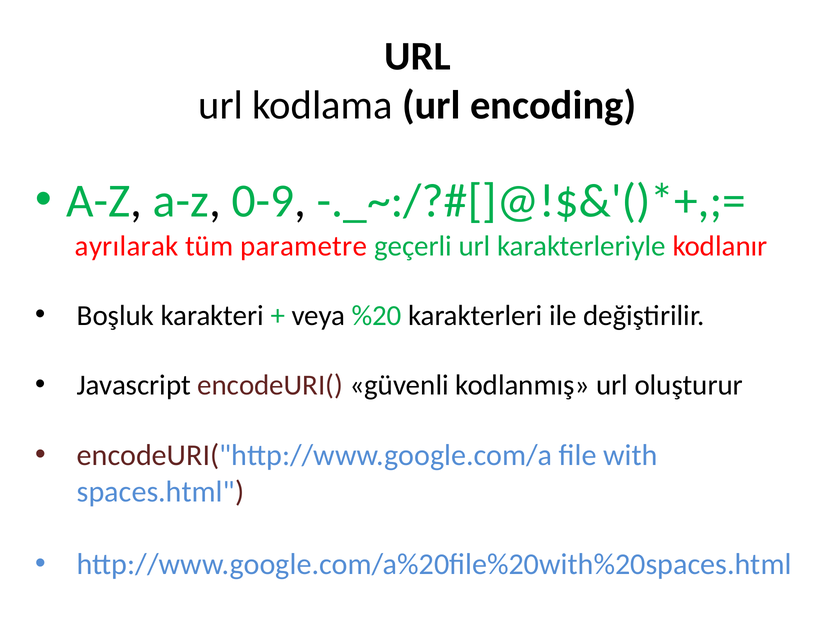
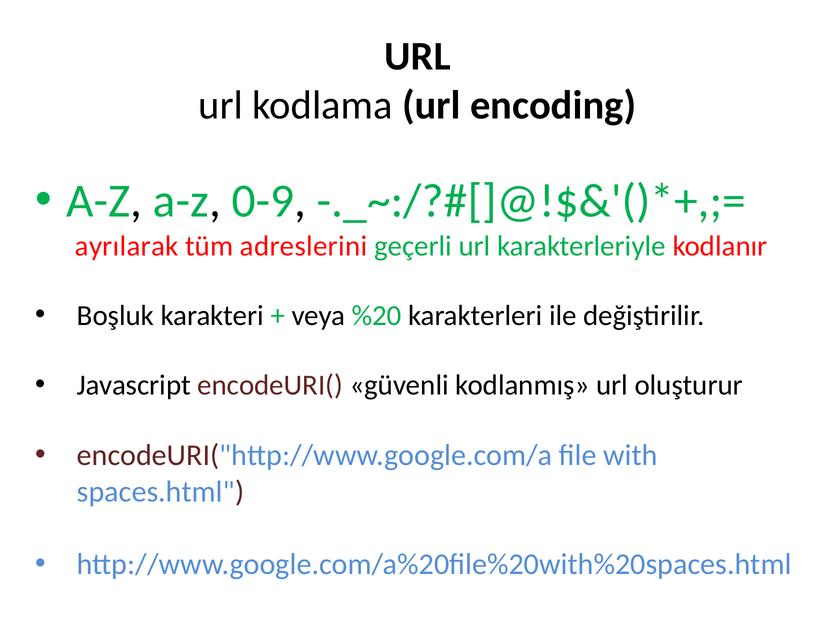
parametre: parametre -> adreslerini
